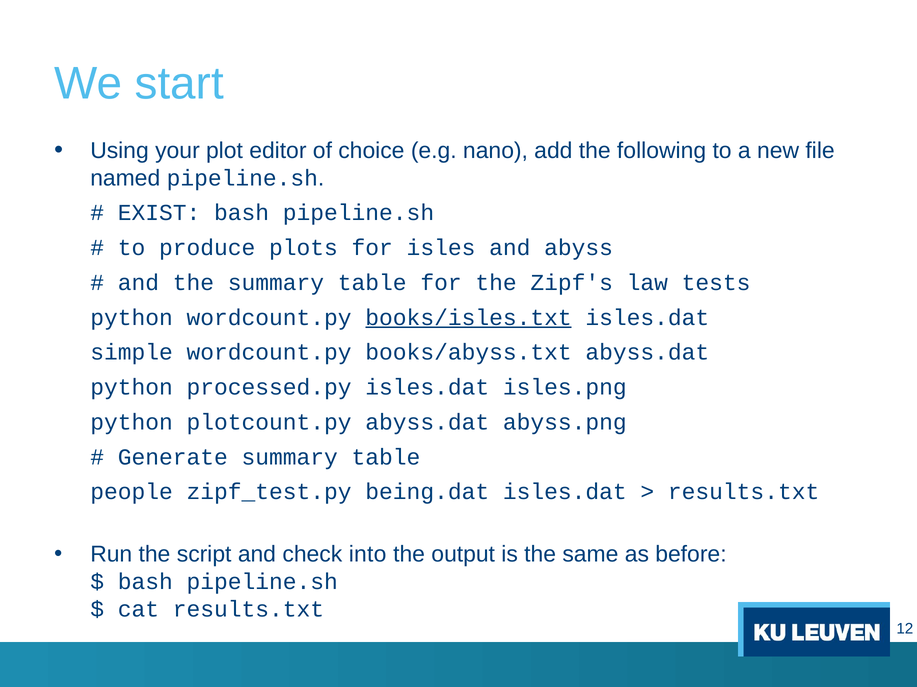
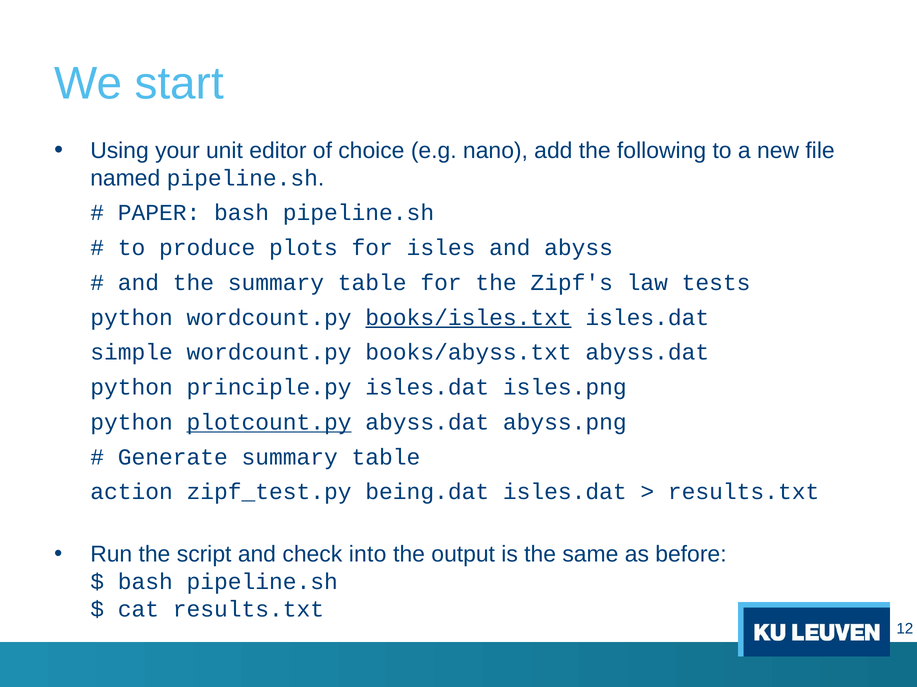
plot: plot -> unit
EXIST: EXIST -> PAPER
processed.py: processed.py -> principle.py
plotcount.py underline: none -> present
people: people -> action
